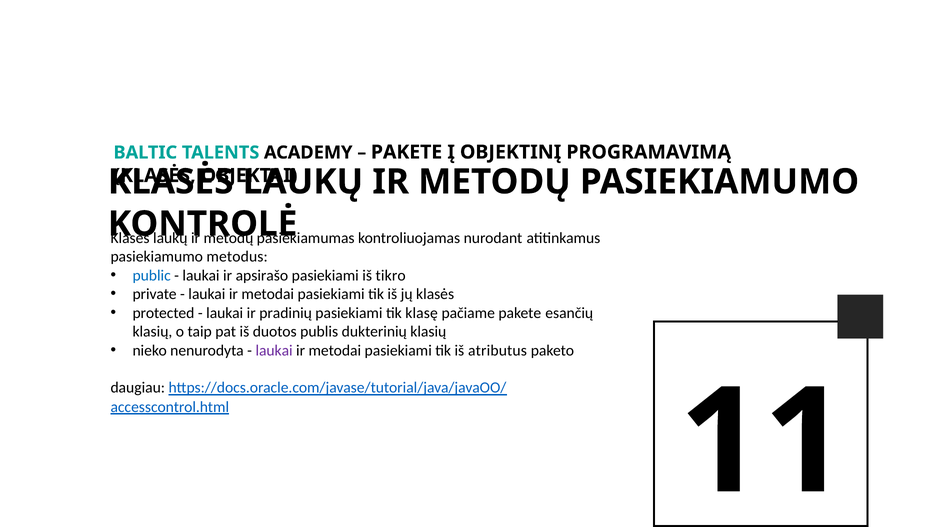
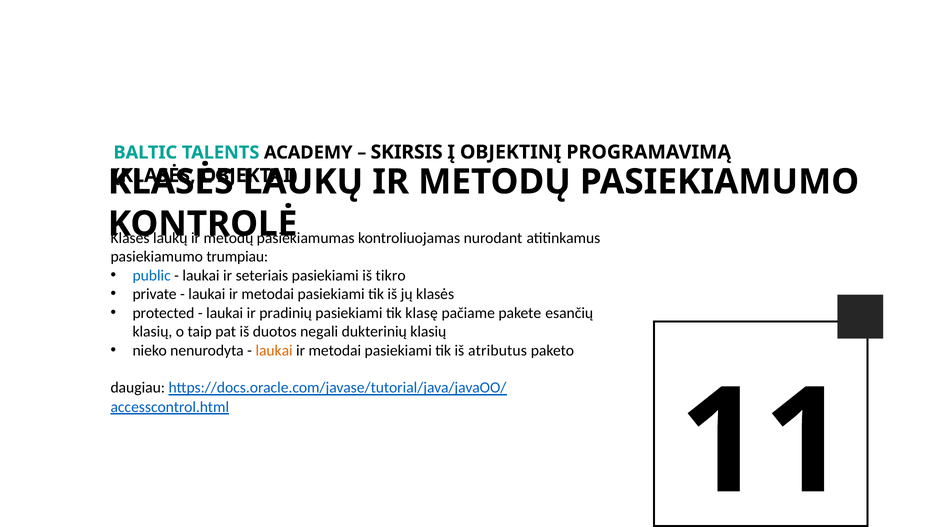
PAKETE at (407, 152): PAKETE -> SKIRSIS
metodus: metodus -> trumpiau
apsirašo: apsirašo -> seteriais
publis: publis -> negali
laukai at (274, 351) colour: purple -> orange
